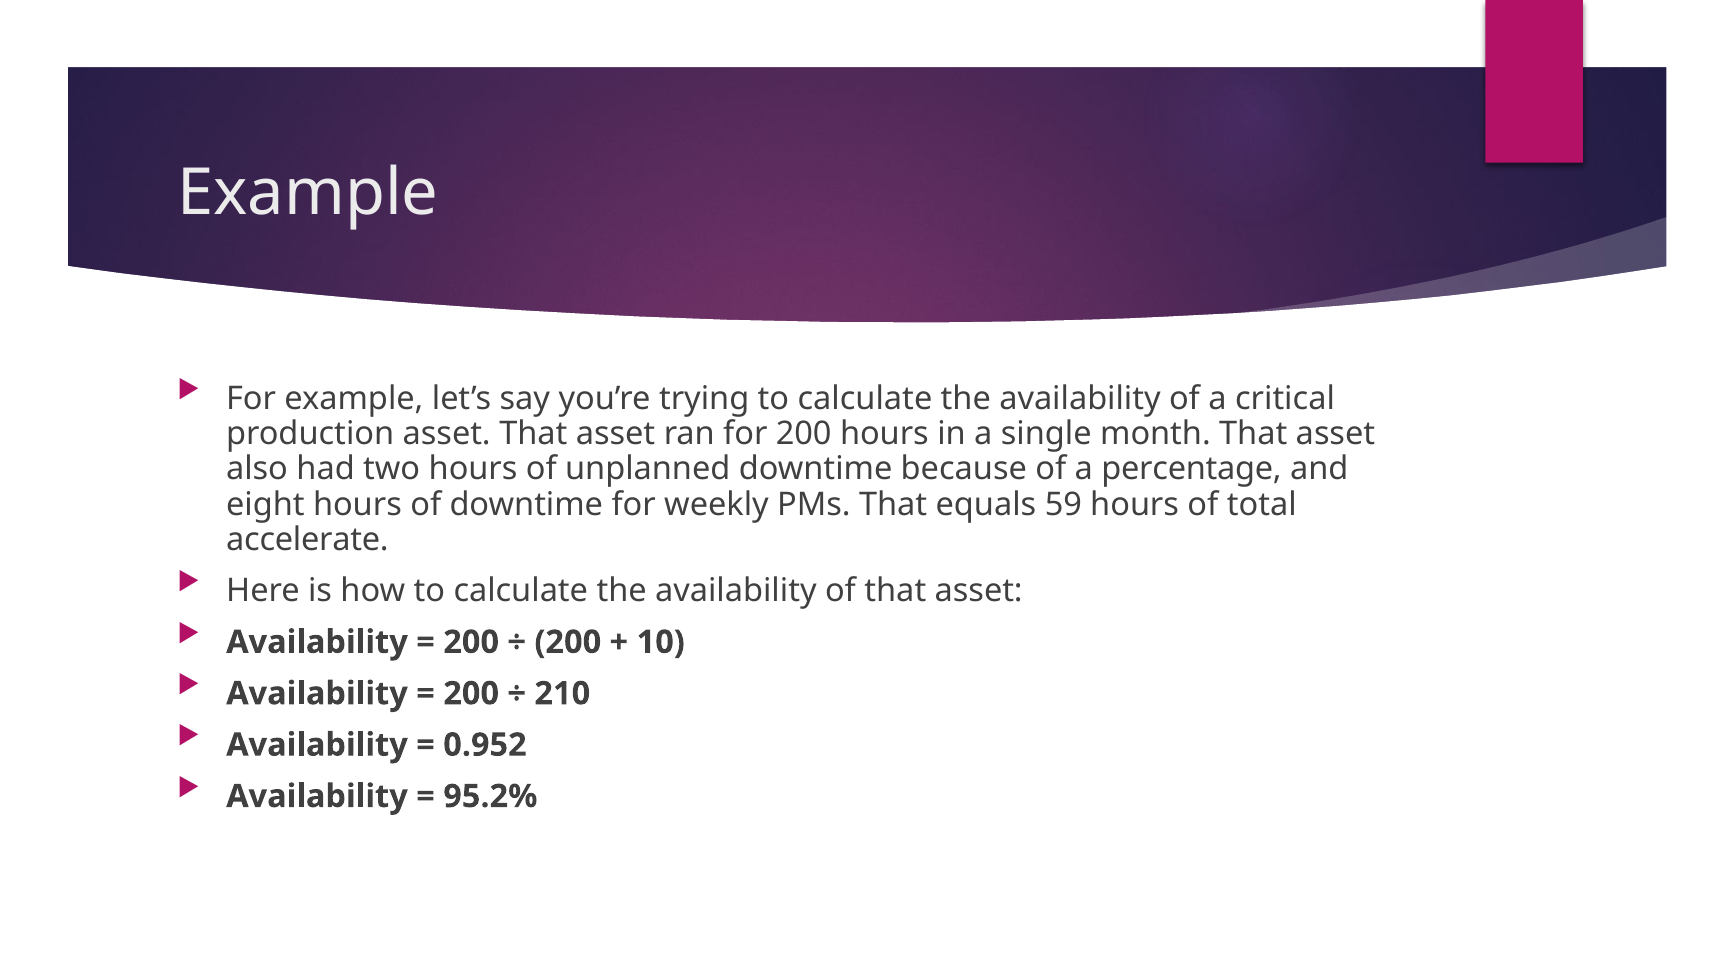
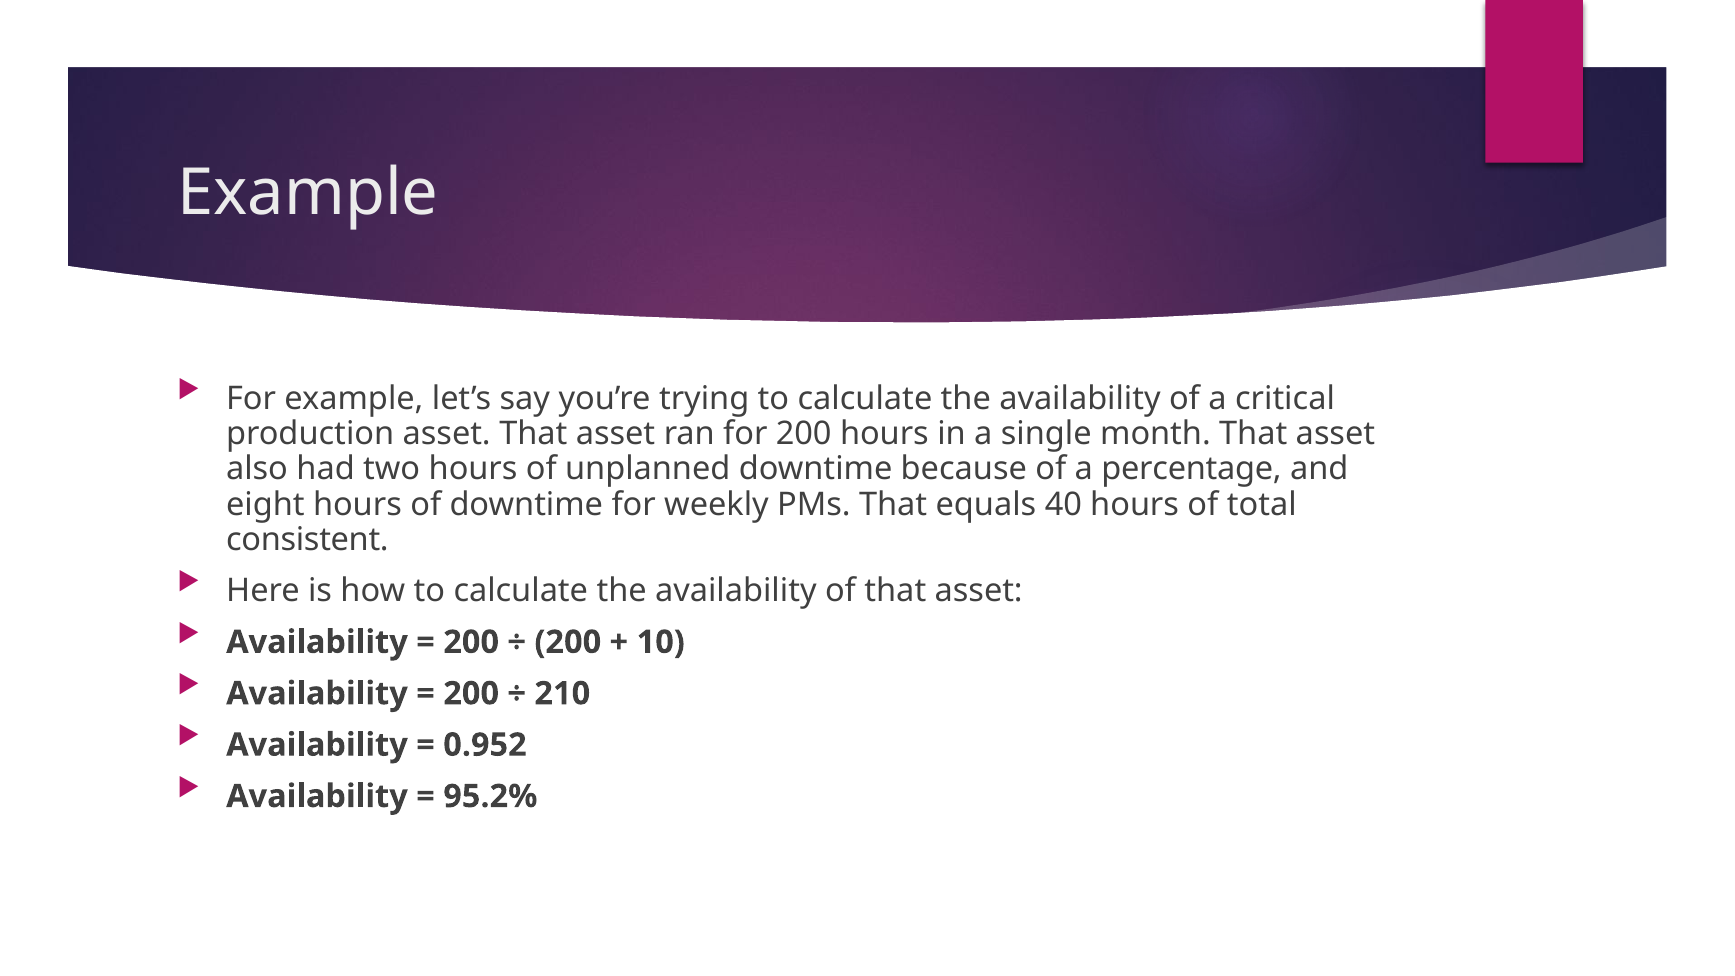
59: 59 -> 40
accelerate: accelerate -> consistent
